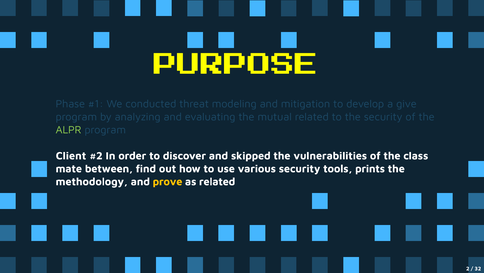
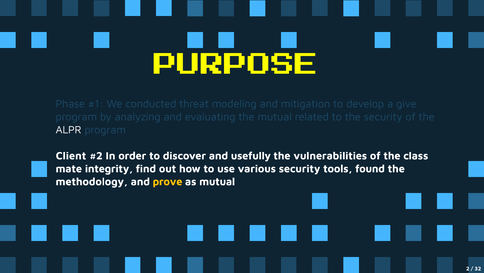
ALPR colour: light green -> white
skipped: skipped -> usefully
between: between -> integrity
prints: prints -> found
as related: related -> mutual
